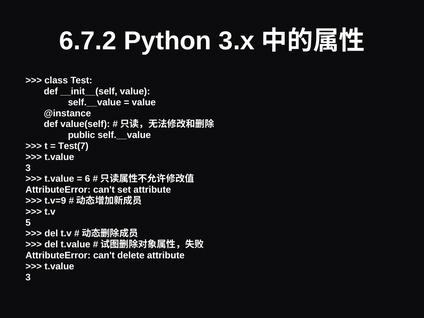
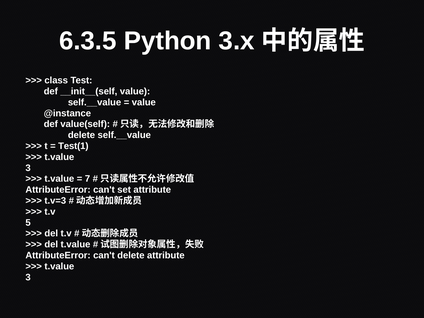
6.7.2: 6.7.2 -> 6.3.5
public at (82, 135): public -> delete
Test(7: Test(7 -> Test(1
6: 6 -> 7
t.v=9: t.v=9 -> t.v=3
